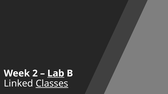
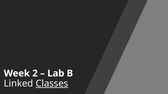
Lab underline: present -> none
